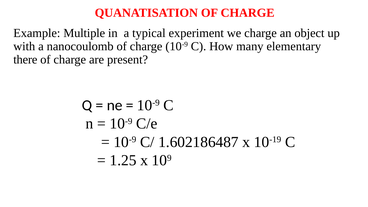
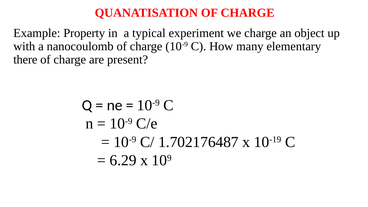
Multiple: Multiple -> Property
1.602186487: 1.602186487 -> 1.702176487
1.25: 1.25 -> 6.29
